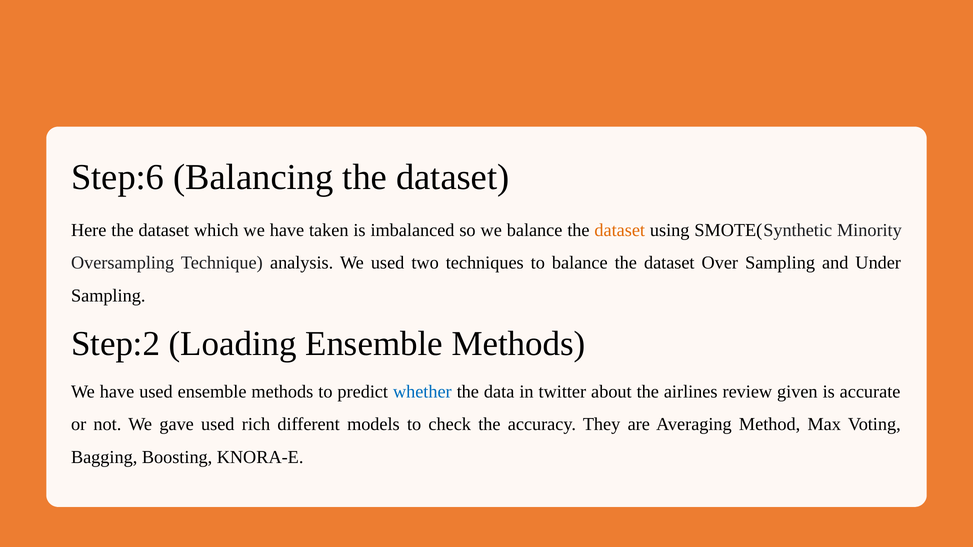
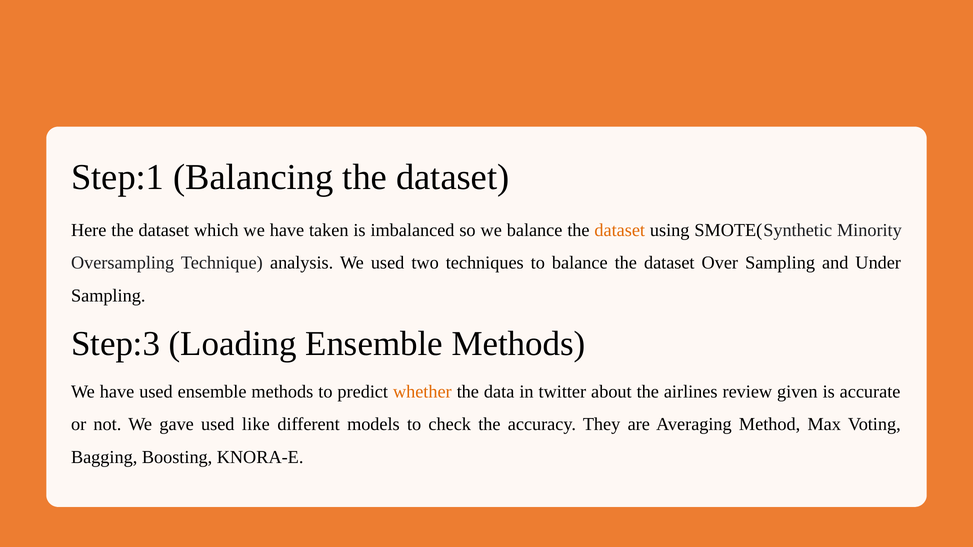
Step:6: Step:6 -> Step:1
Step:2: Step:2 -> Step:3
whether colour: blue -> orange
rich: rich -> like
